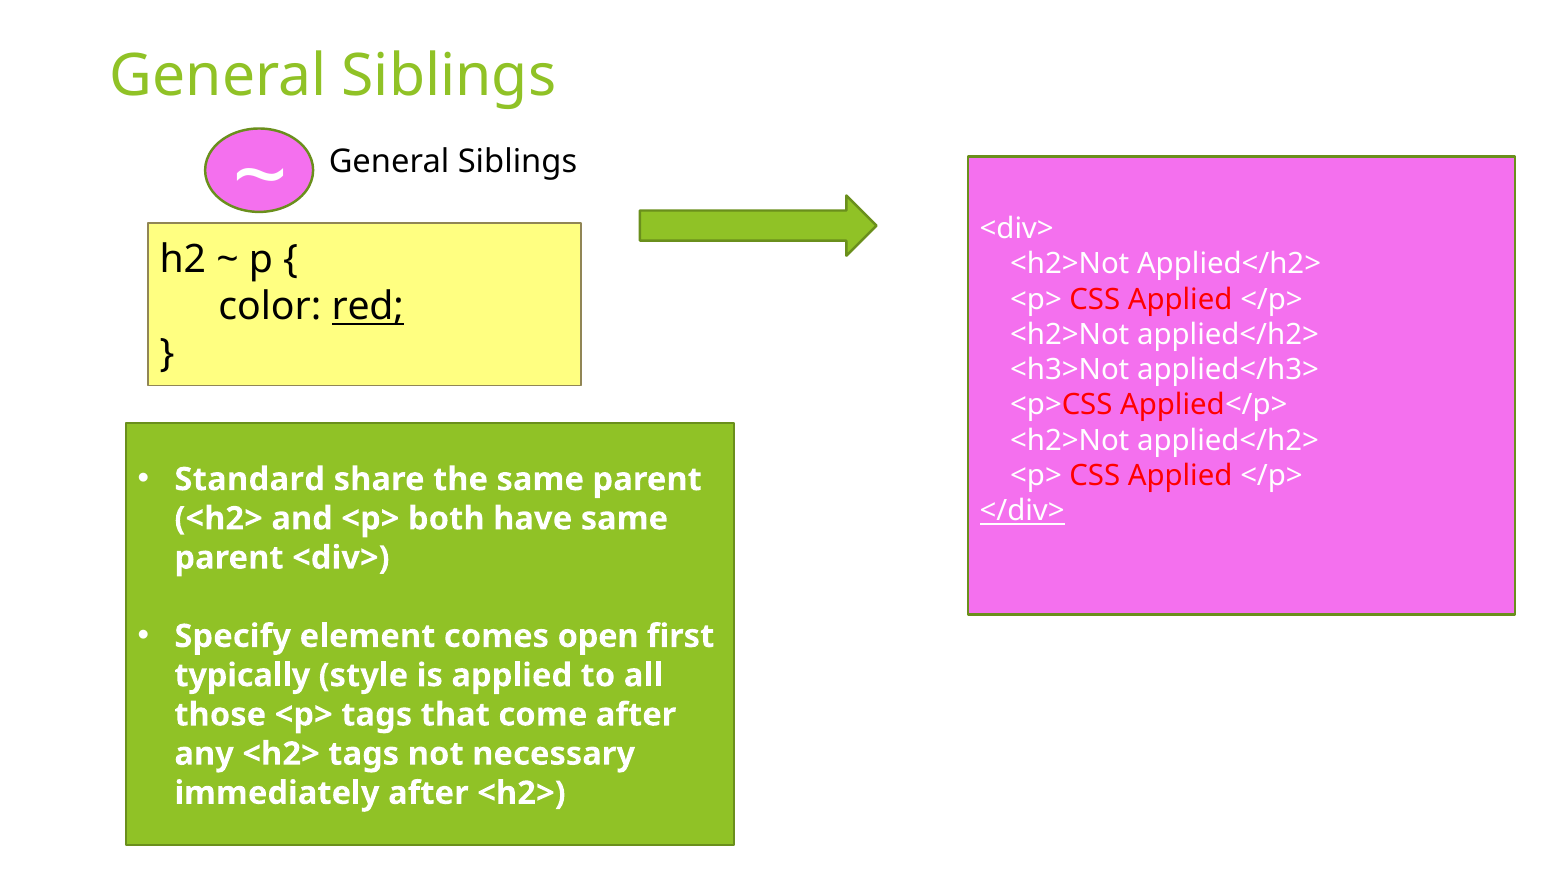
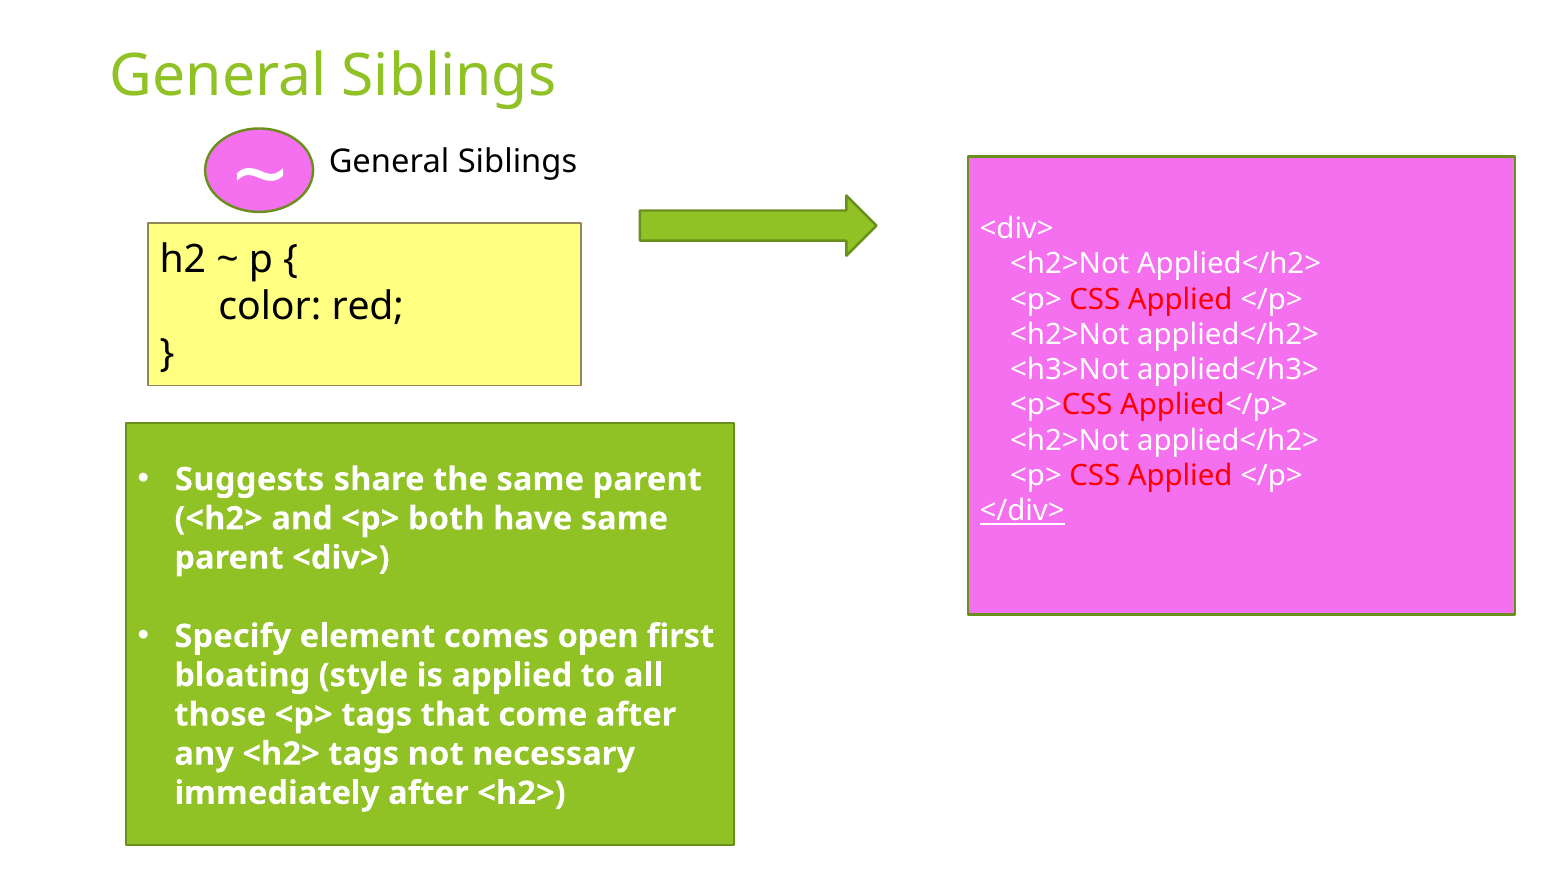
red underline: present -> none
Standard: Standard -> Suggests
typically: typically -> bloating
